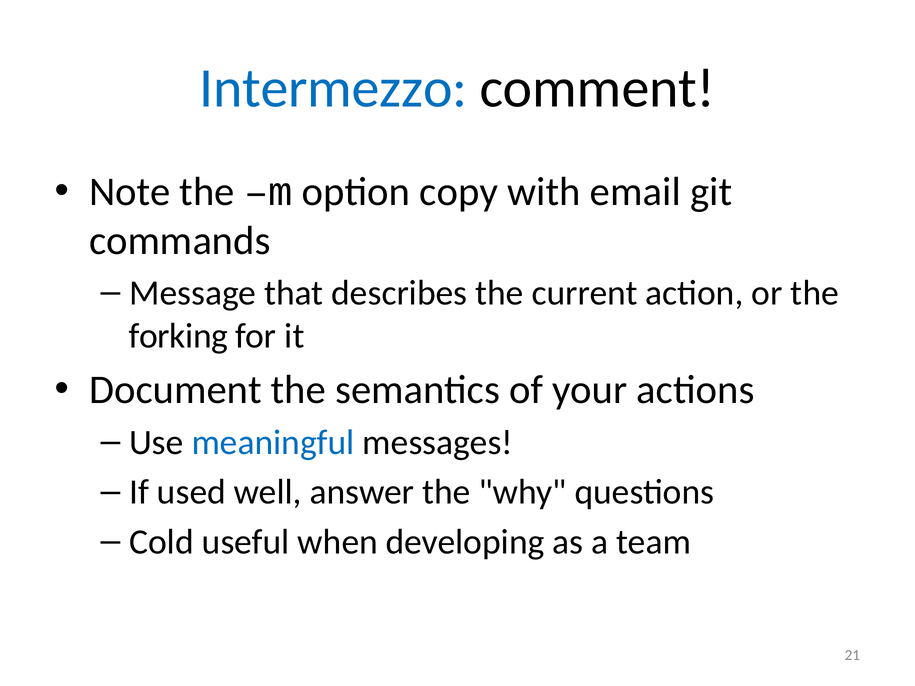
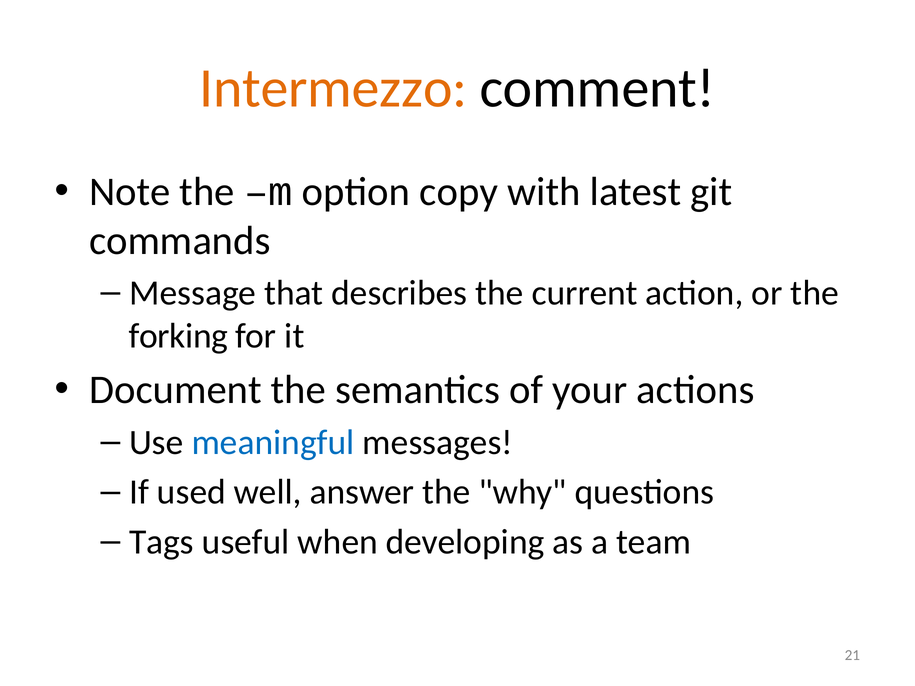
Intermezzo colour: blue -> orange
email: email -> latest
Cold: Cold -> Tags
